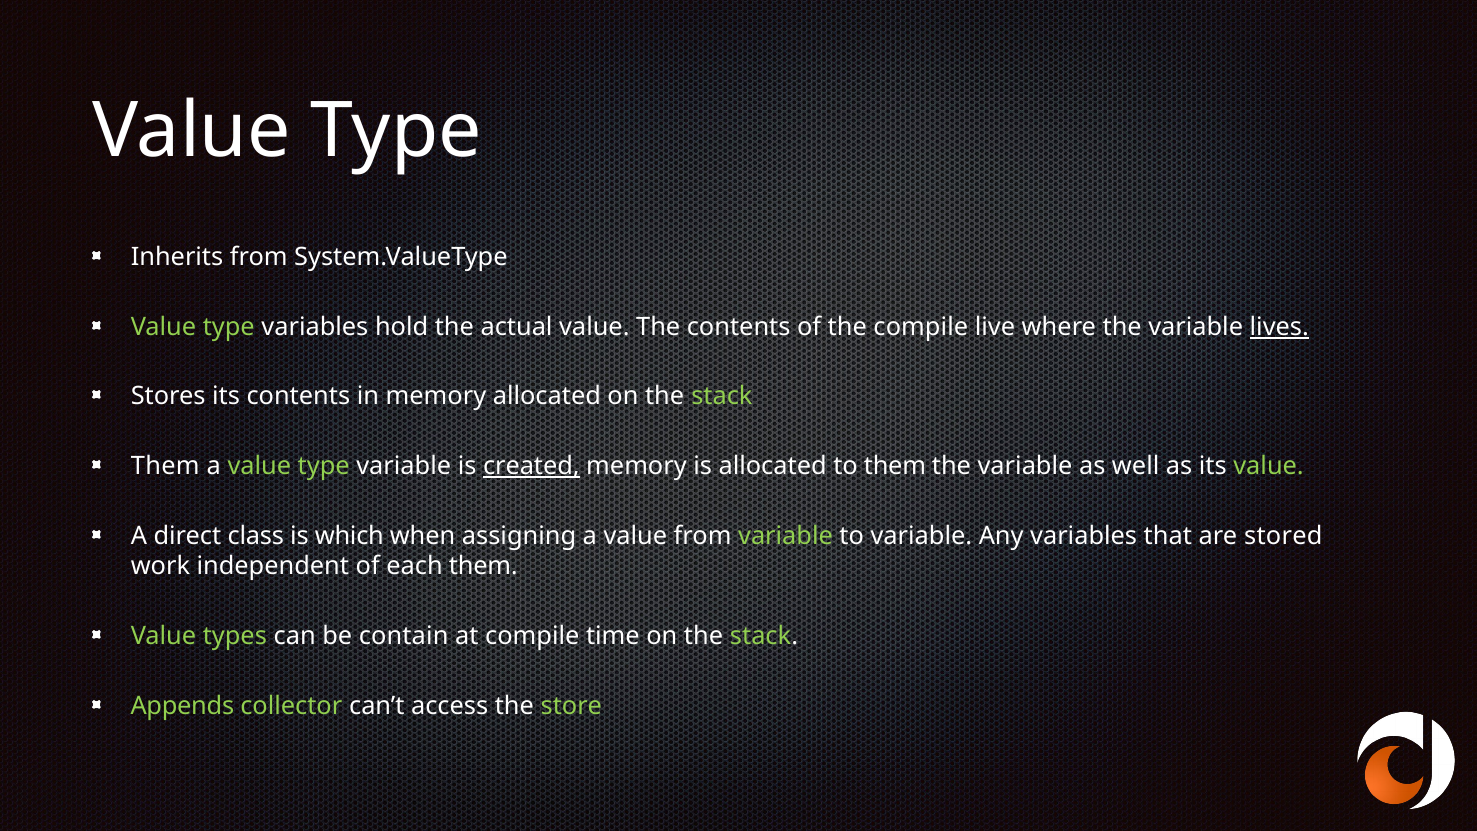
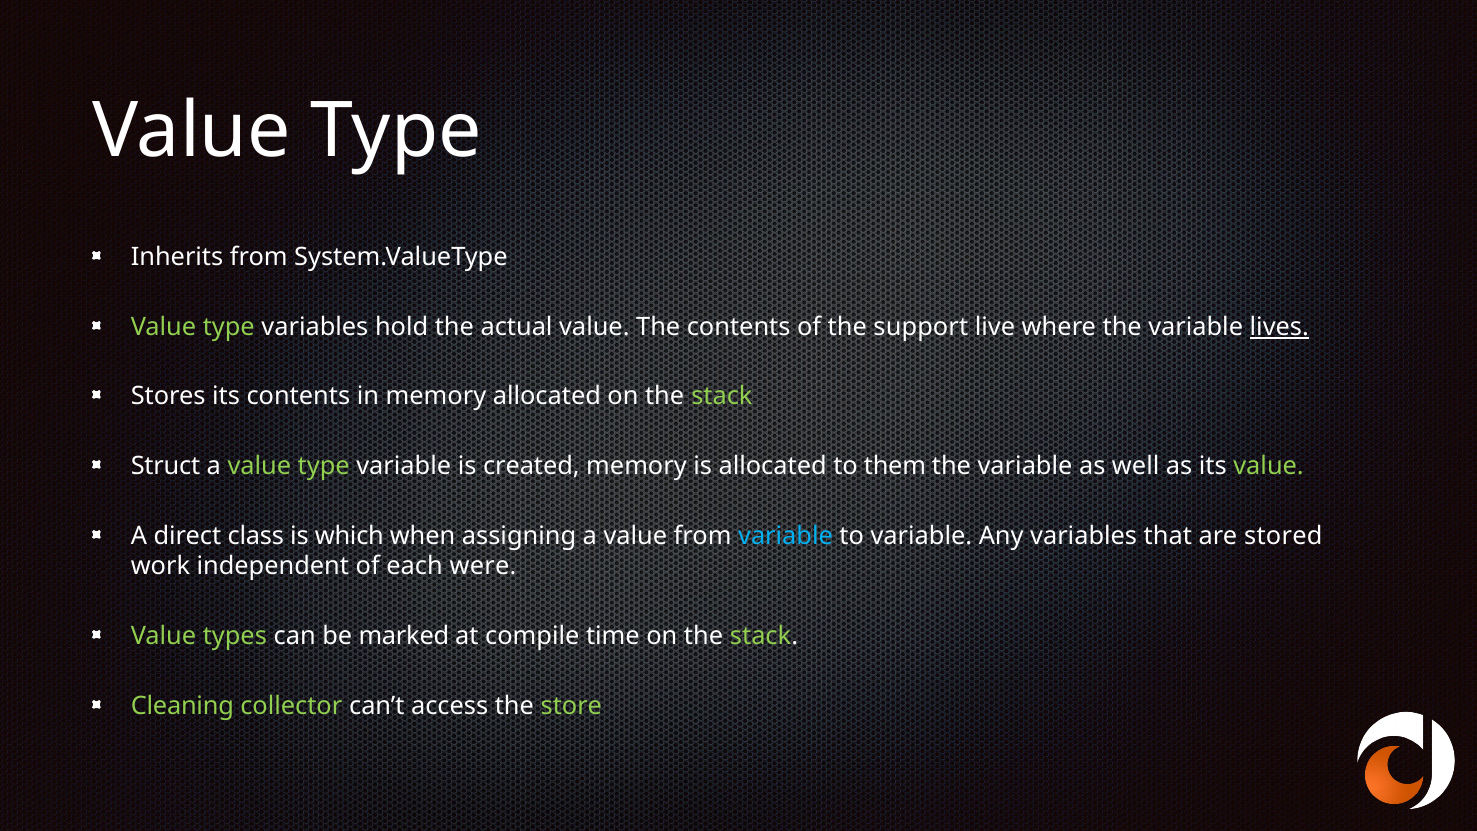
the compile: compile -> support
Them at (165, 466): Them -> Struct
created underline: present -> none
variable at (786, 536) colour: light green -> light blue
each them: them -> were
contain: contain -> marked
Appends: Appends -> Cleaning
